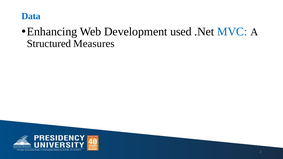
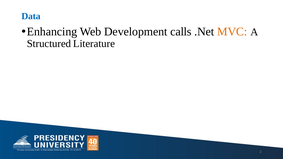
used: used -> calls
MVC colour: blue -> orange
Measures: Measures -> Literature
